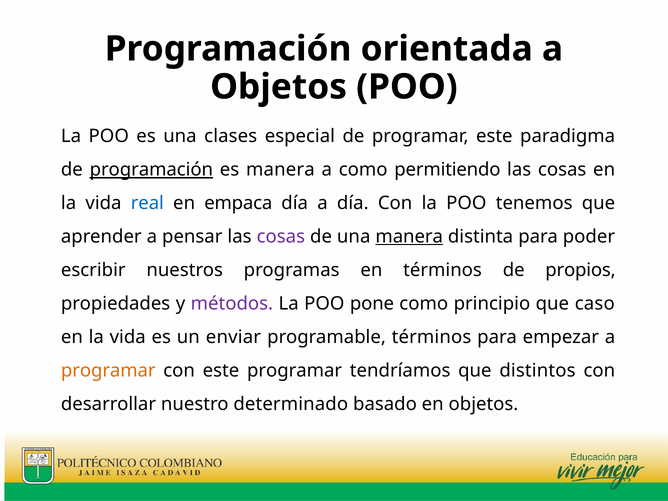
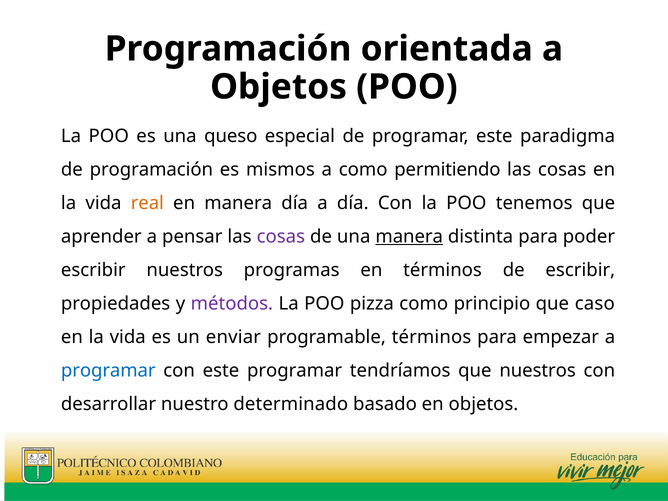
clases: clases -> queso
programación at (151, 170) underline: present -> none
es manera: manera -> mismos
real colour: blue -> orange
en empaca: empaca -> manera
de propios: propios -> escribir
pone: pone -> pizza
programar at (108, 370) colour: orange -> blue
que distintos: distintos -> nuestros
